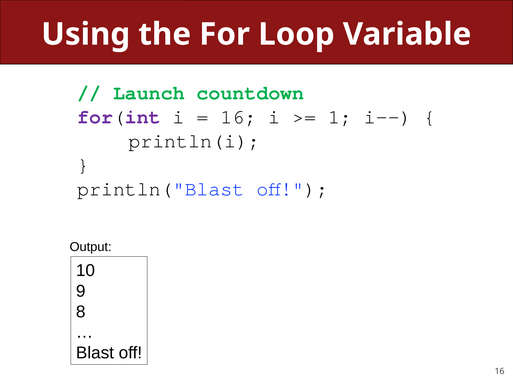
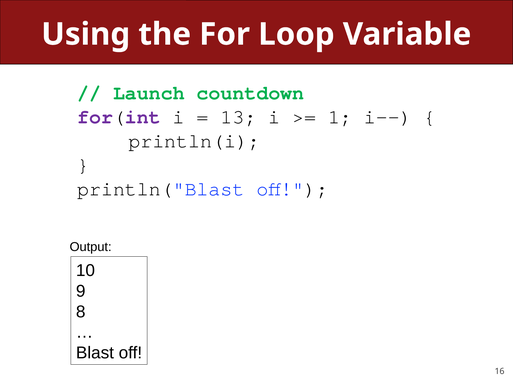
16 at (238, 117): 16 -> 13
